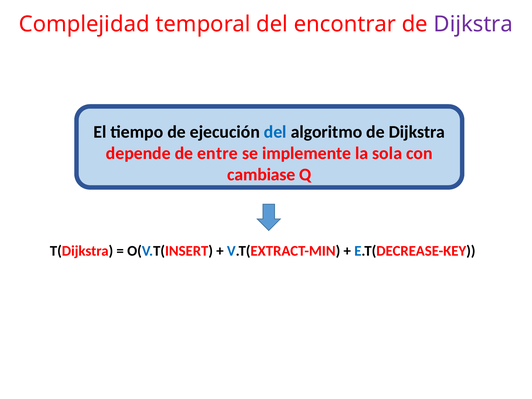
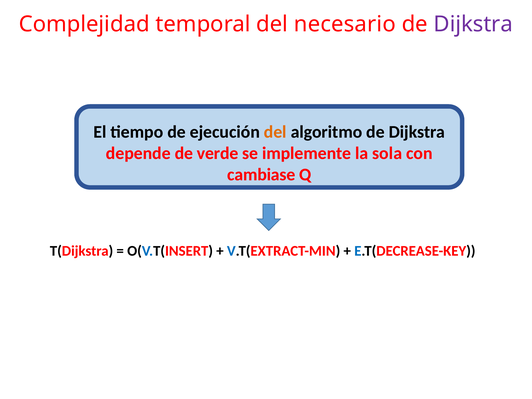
encontrar: encontrar -> necesario
del at (275, 132) colour: blue -> orange
entre: entre -> verde
